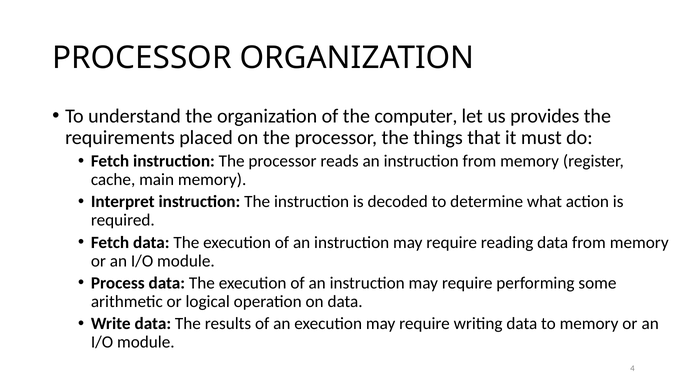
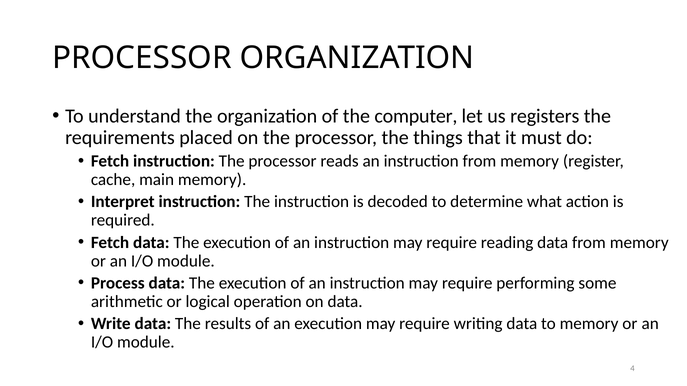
provides: provides -> registers
